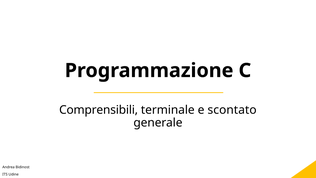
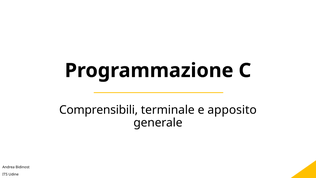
scontato: scontato -> apposito
